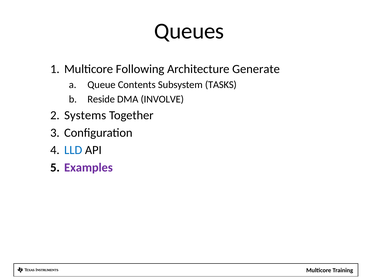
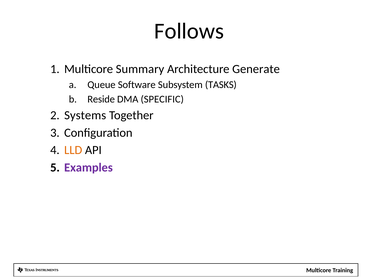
Queues: Queues -> Follows
Following: Following -> Summary
Contents: Contents -> Software
INVOLVE: INVOLVE -> SPECIFIC
LLD colour: blue -> orange
